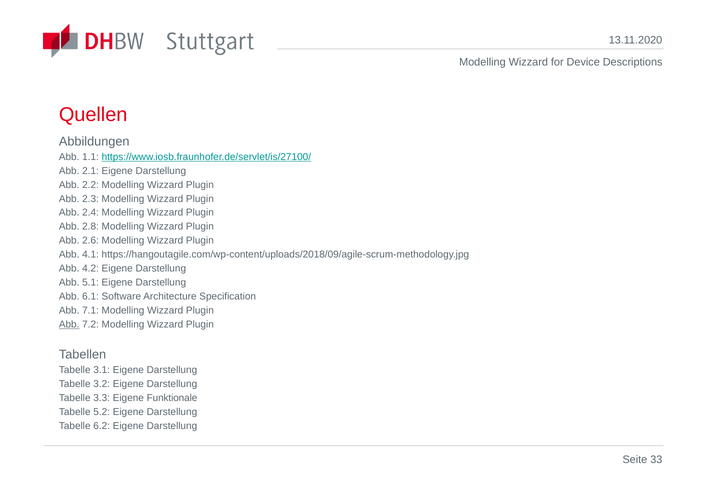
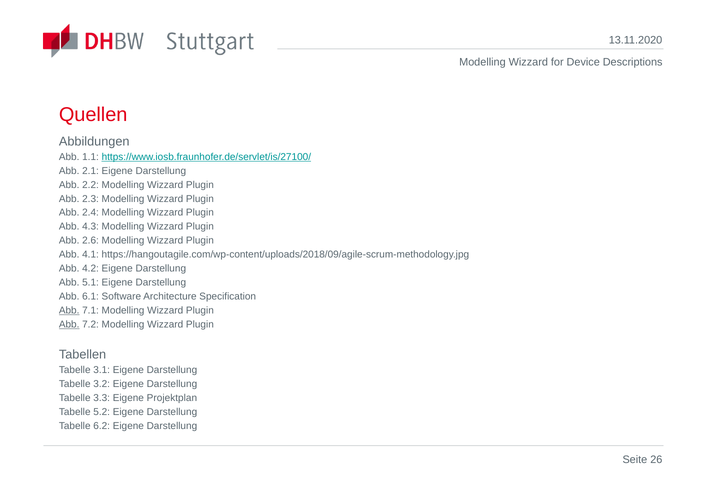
2.8: 2.8 -> 4.3
Abb at (69, 311) underline: none -> present
Funktionale: Funktionale -> Projektplan
33: 33 -> 26
